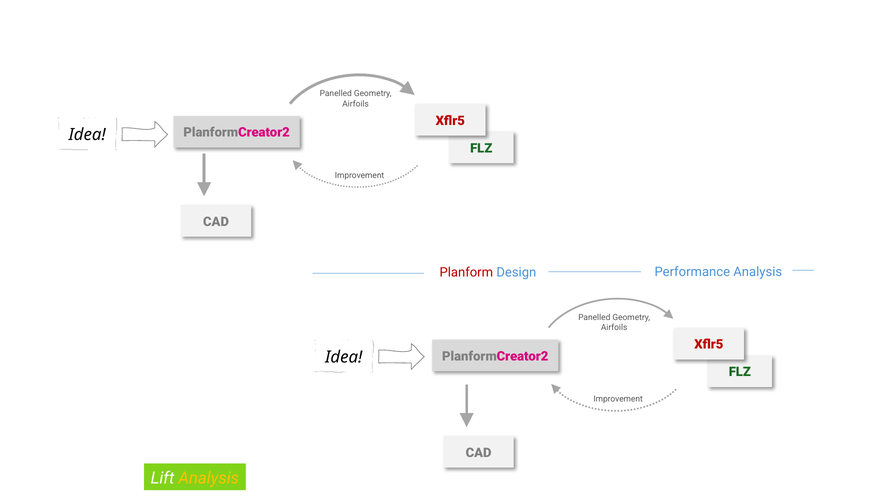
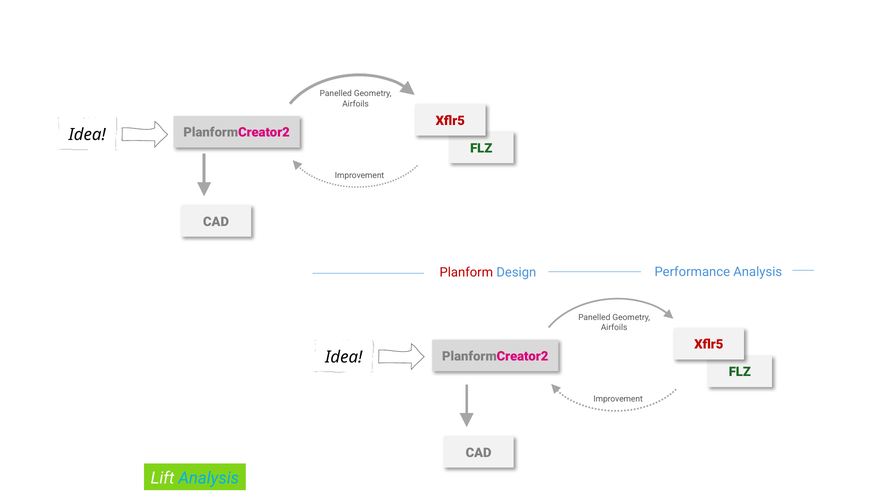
Analysis at (209, 478) colour: yellow -> light blue
